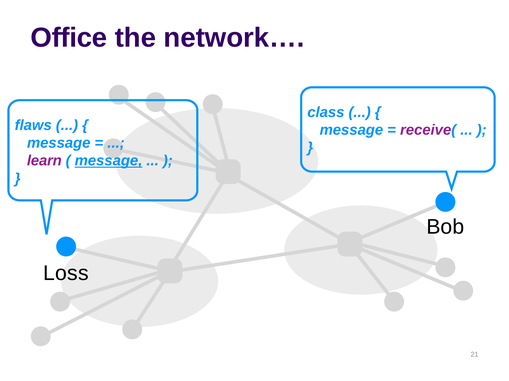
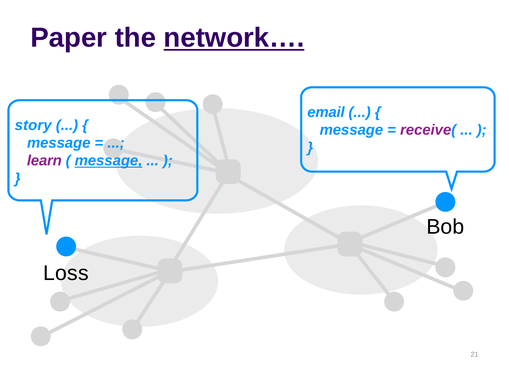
Office: Office -> Paper
network… underline: none -> present
class: class -> email
flaws: flaws -> story
